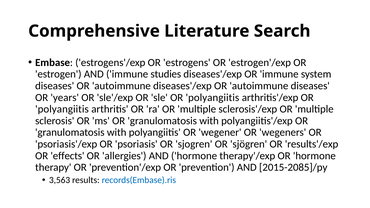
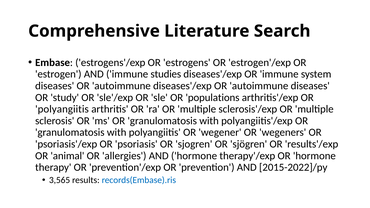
years: years -> study
sle OR polyangiitis: polyangiitis -> populations
effects: effects -> animal
2015-2085]/py: 2015-2085]/py -> 2015-2022]/py
3,563: 3,563 -> 3,565
